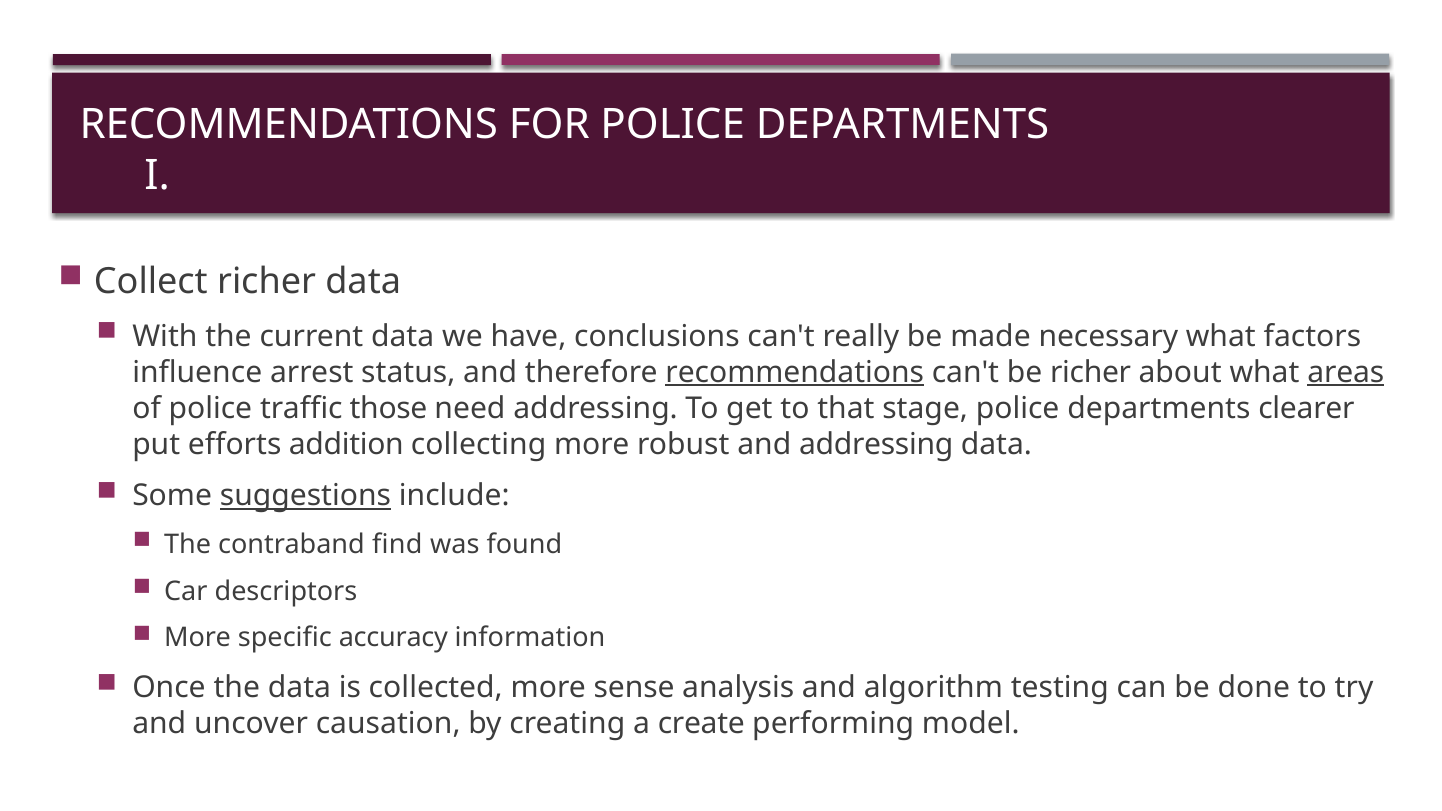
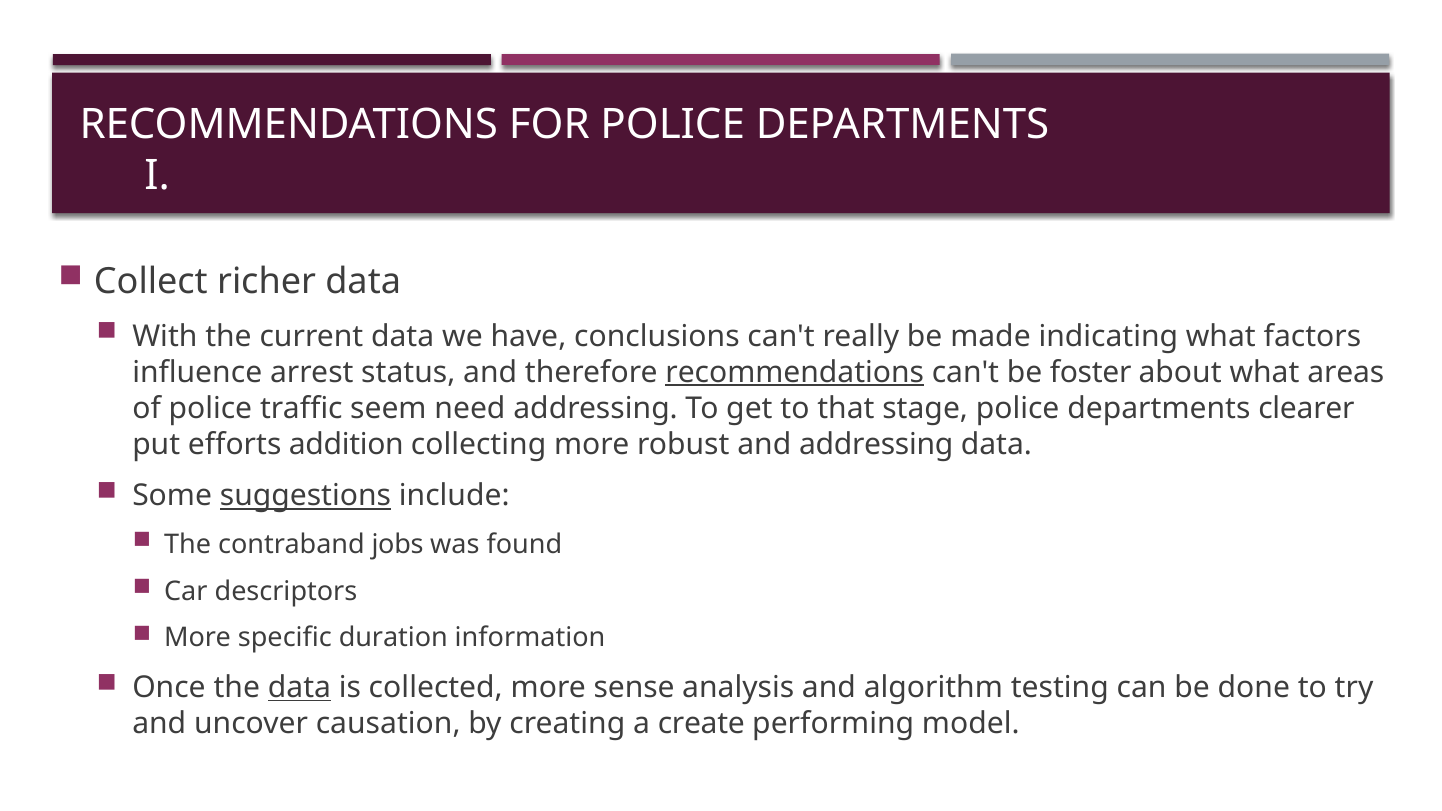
necessary: necessary -> indicating
be richer: richer -> foster
areas underline: present -> none
those: those -> seem
find: find -> jobs
accuracy: accuracy -> duration
data at (299, 688) underline: none -> present
